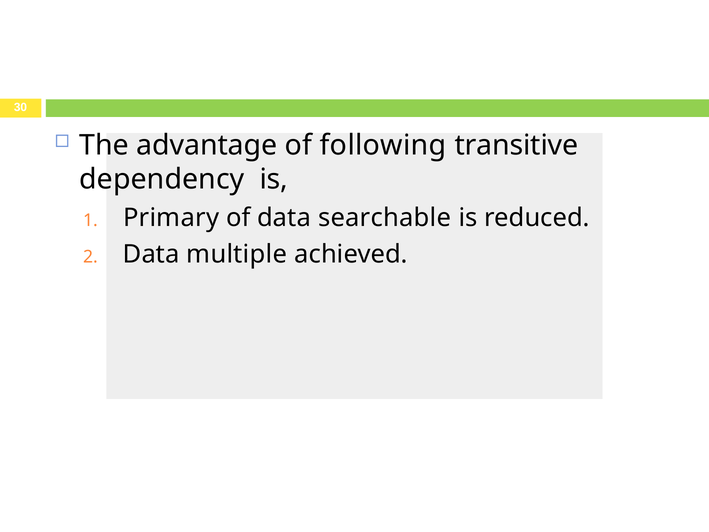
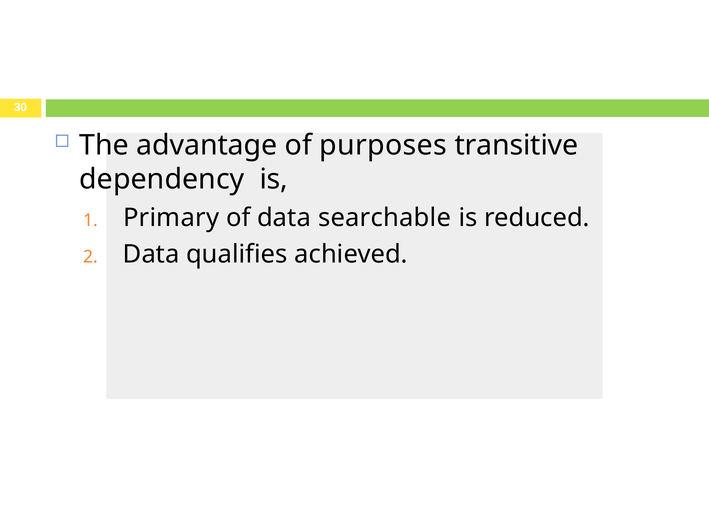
following: following -> purposes
multiple: multiple -> qualifies
